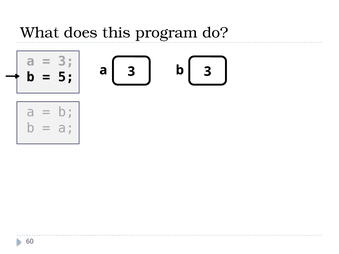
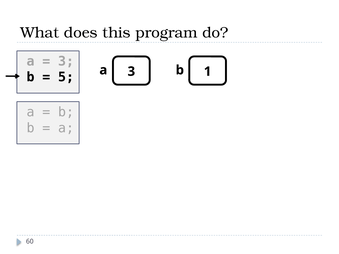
a 3: 3 -> 1
